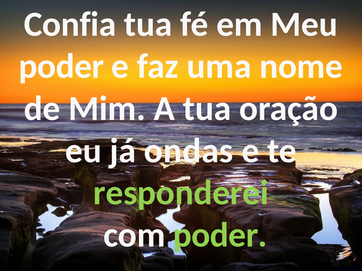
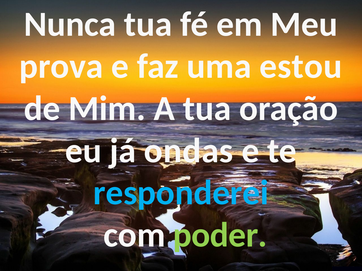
Confia: Confia -> Nunca
poder at (61, 67): poder -> prova
nome: nome -> estou
responderei colour: light green -> light blue
